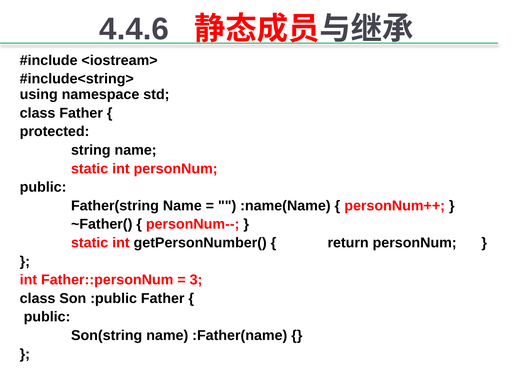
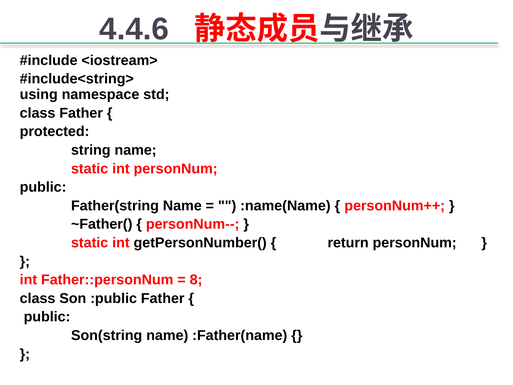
3: 3 -> 8
